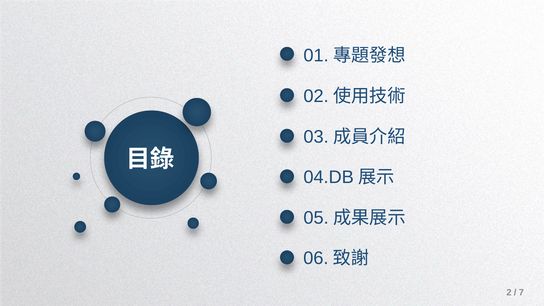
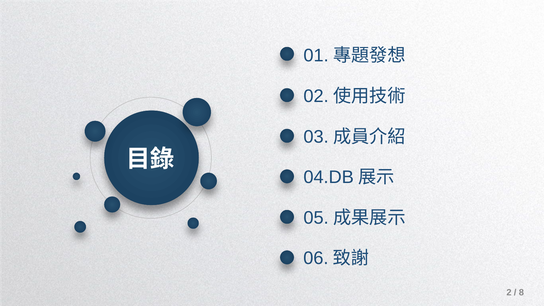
7: 7 -> 8
